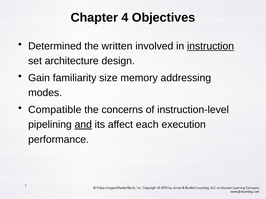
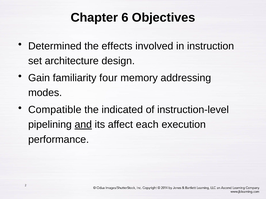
4: 4 -> 6
written: written -> effects
instruction underline: present -> none
size: size -> four
concerns: concerns -> indicated
